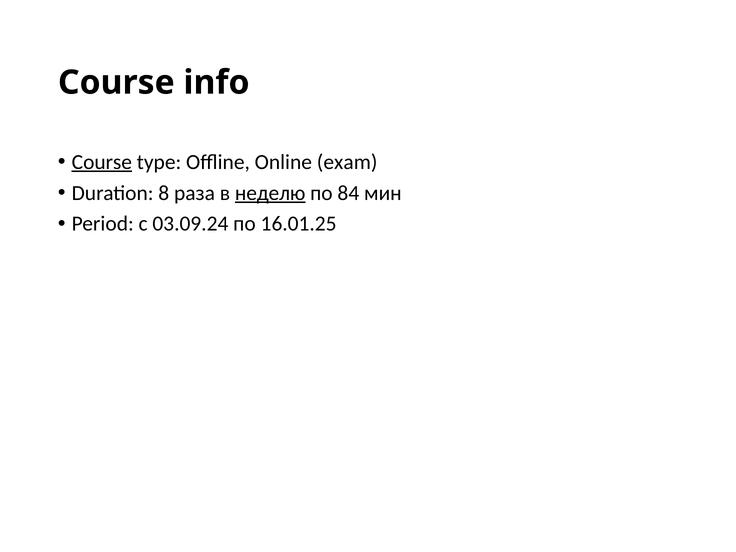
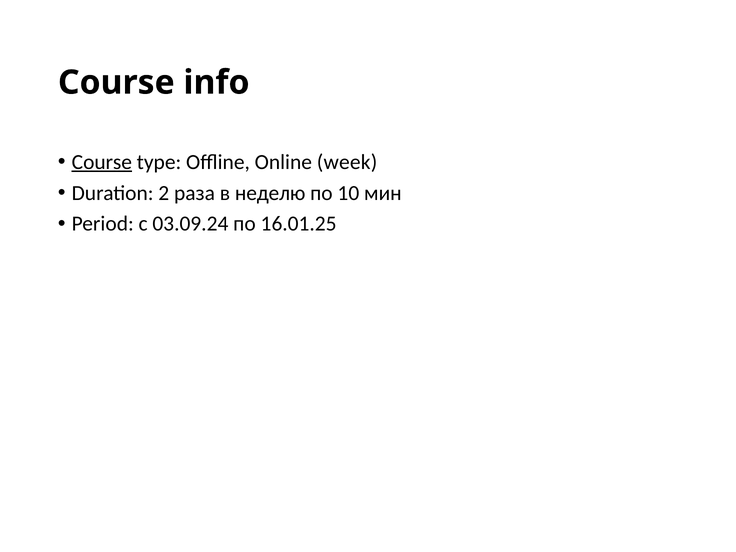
exam: exam -> week
8: 8 -> 2
неделю underline: present -> none
84: 84 -> 10
